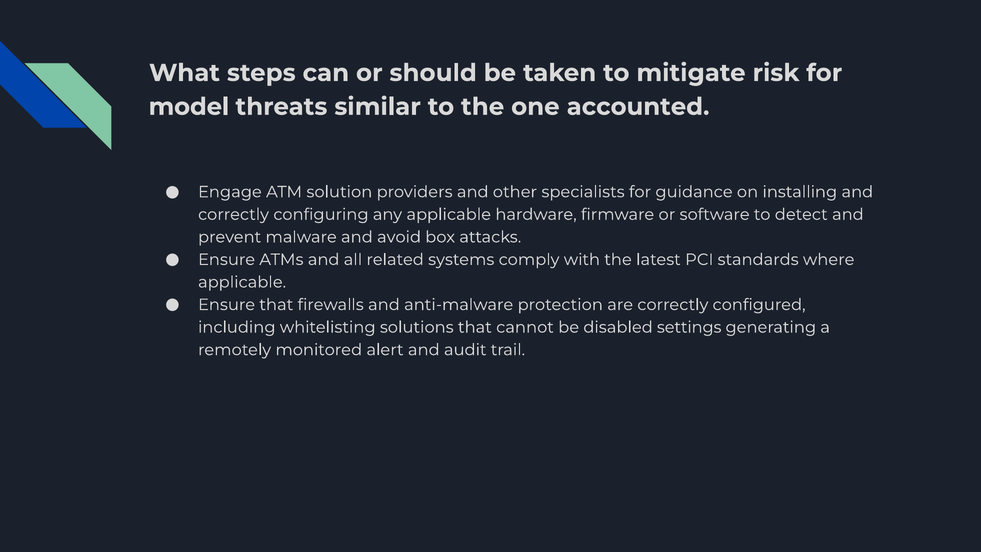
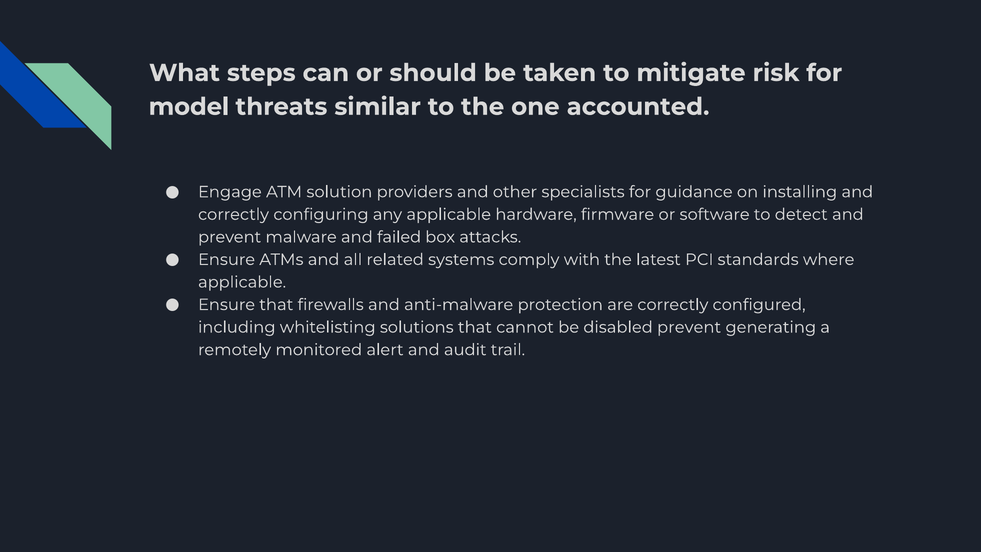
avoid: avoid -> failed
disabled settings: settings -> prevent
